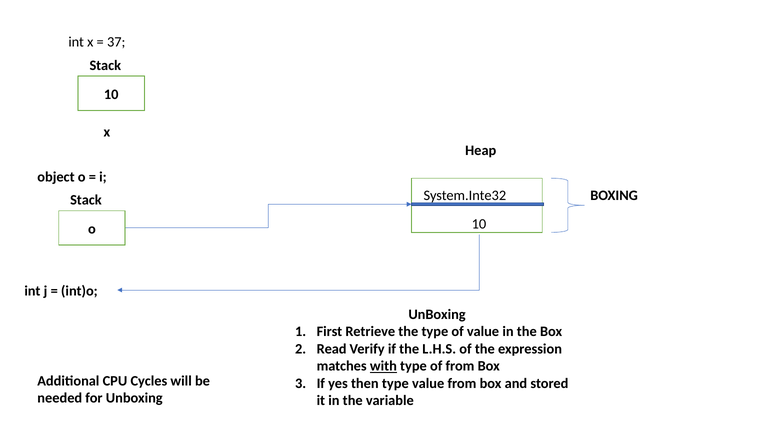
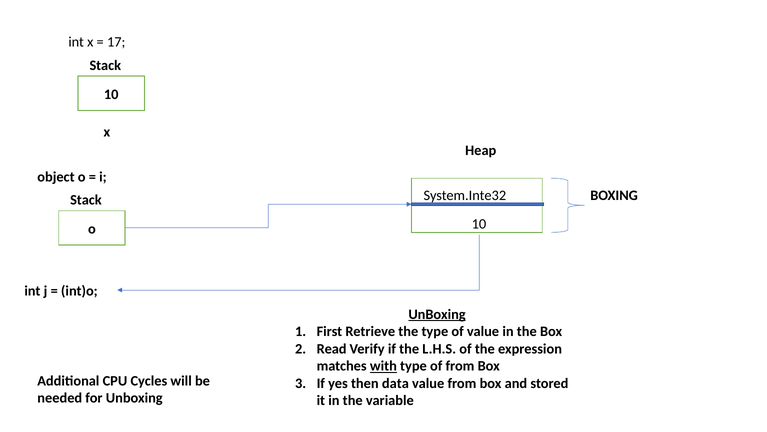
37: 37 -> 17
UnBoxing at (437, 314) underline: none -> present
then type: type -> data
